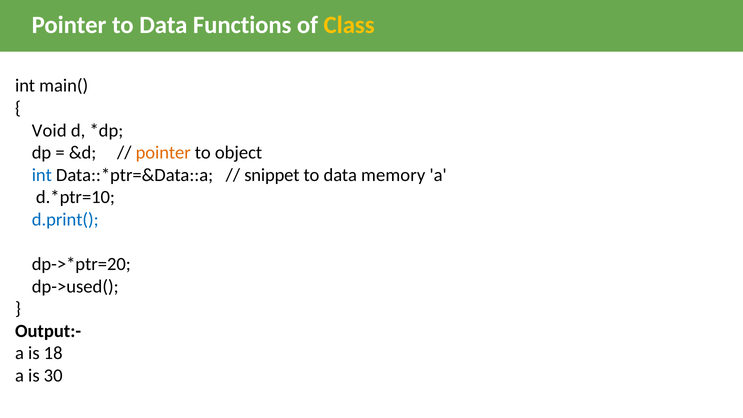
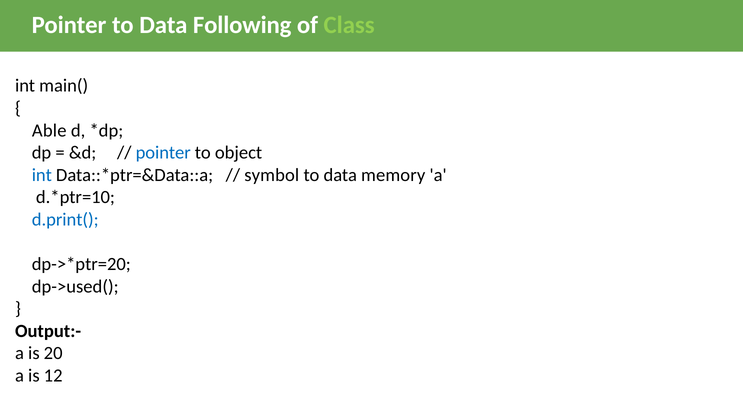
Functions: Functions -> Following
Class colour: yellow -> light green
Void: Void -> Able
pointer at (163, 153) colour: orange -> blue
snippet: snippet -> symbol
18: 18 -> 20
30: 30 -> 12
